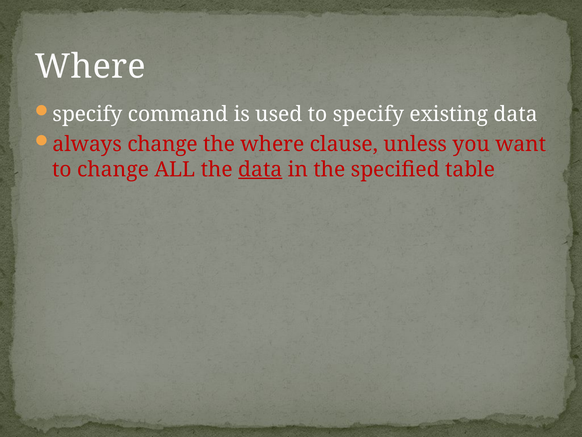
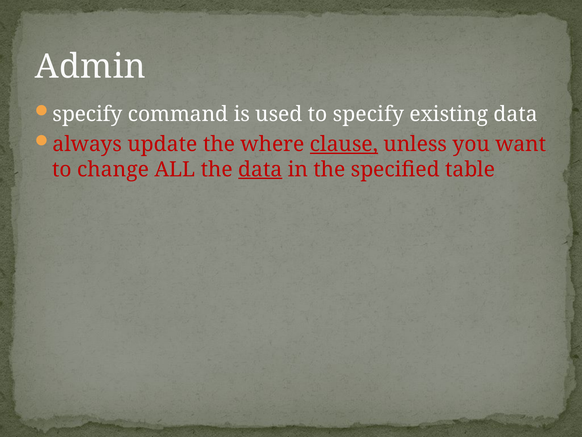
Where at (90, 66): Where -> Admin
always change: change -> update
clause underline: none -> present
